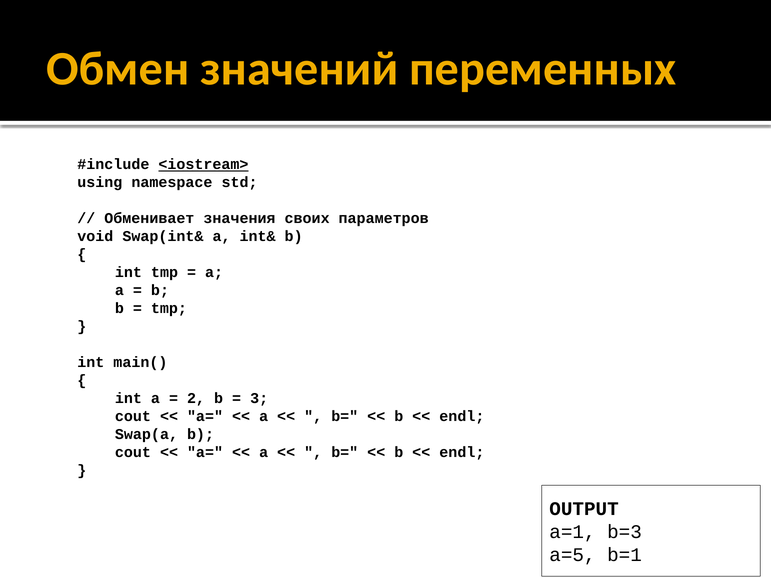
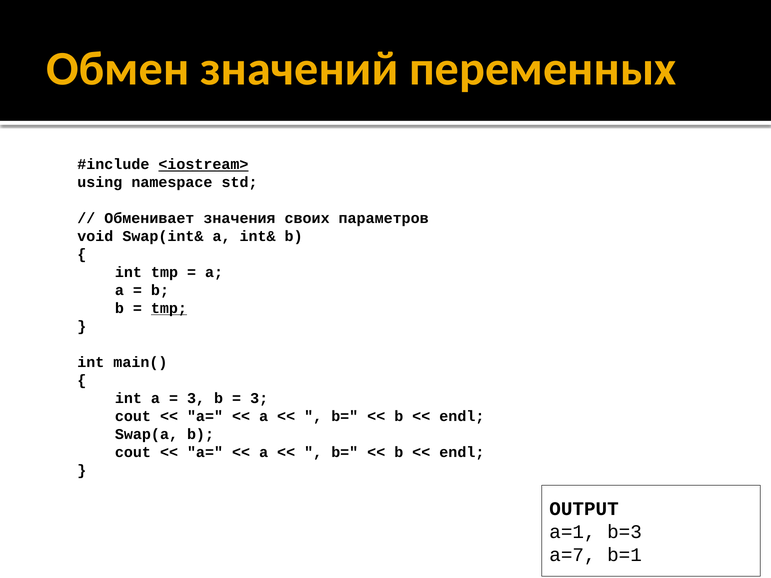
tmp at (169, 308) underline: none -> present
2 at (196, 398): 2 -> 3
a=5: a=5 -> a=7
